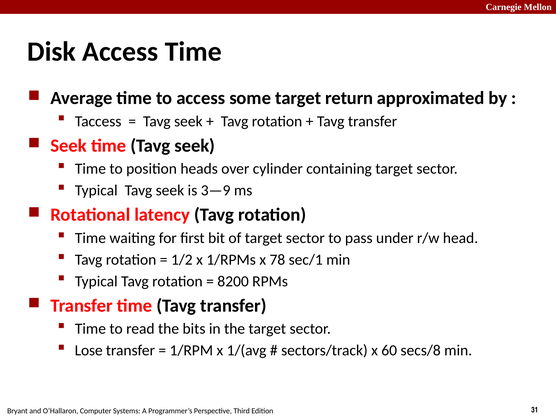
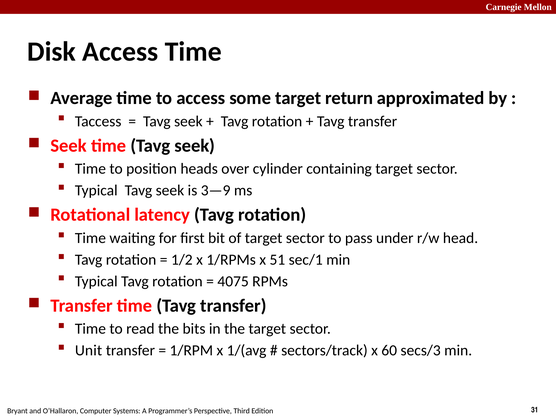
78: 78 -> 51
8200: 8200 -> 4075
Lose: Lose -> Unit
secs/8: secs/8 -> secs/3
